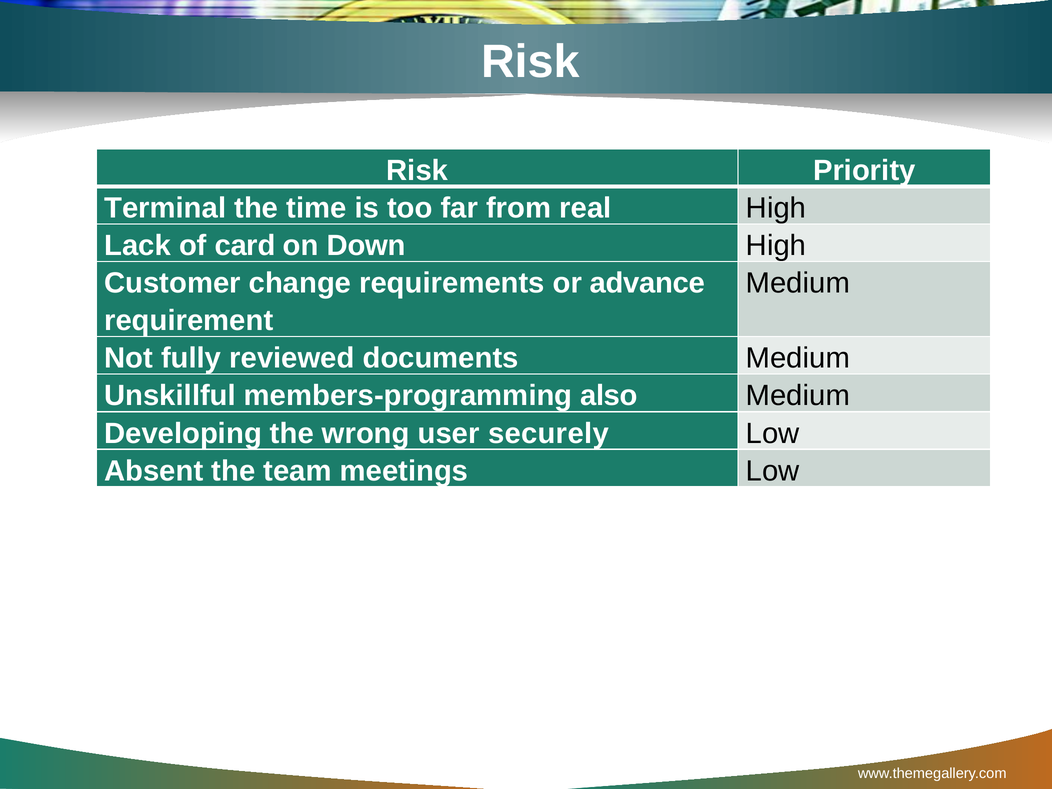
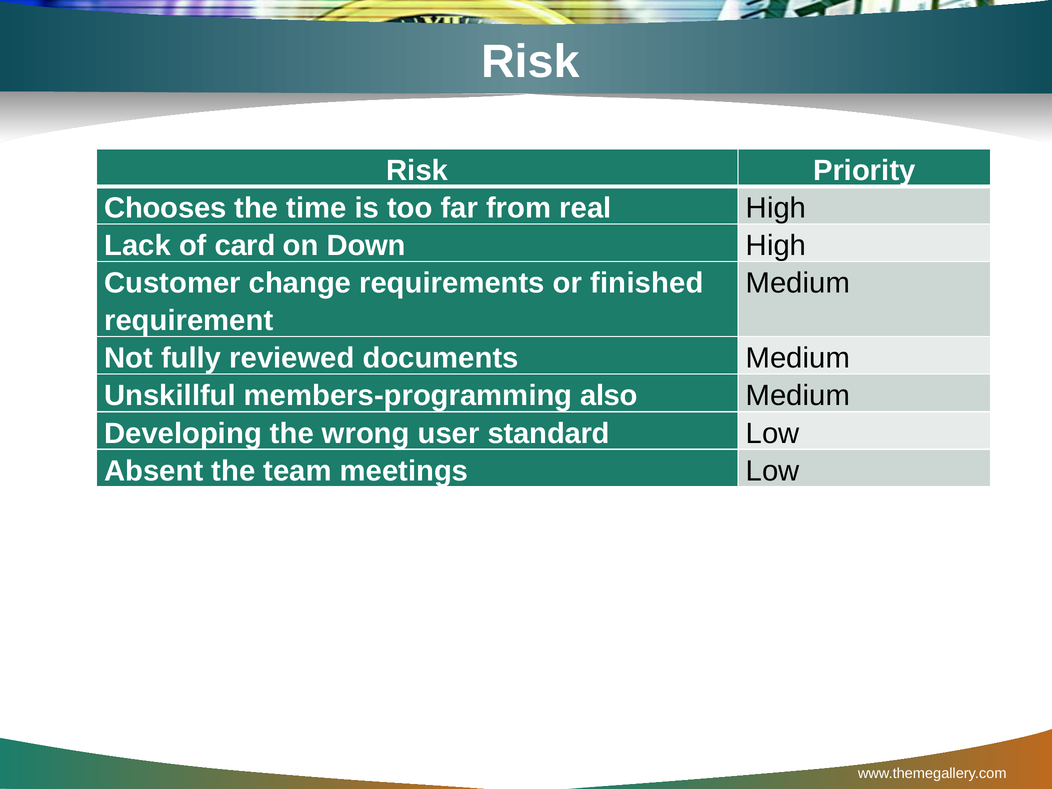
Terminal: Terminal -> Chooses
advance: advance -> finished
securely: securely -> standard
